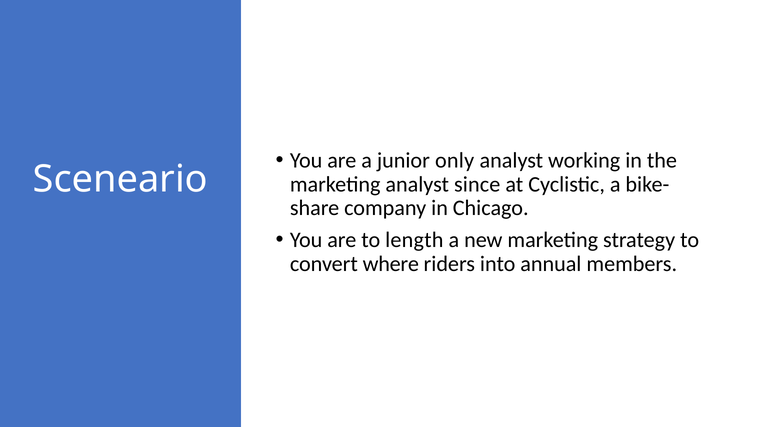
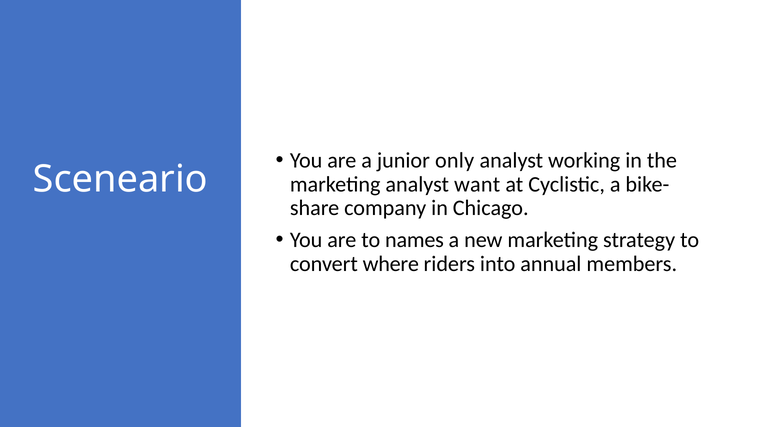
since: since -> want
length: length -> names
